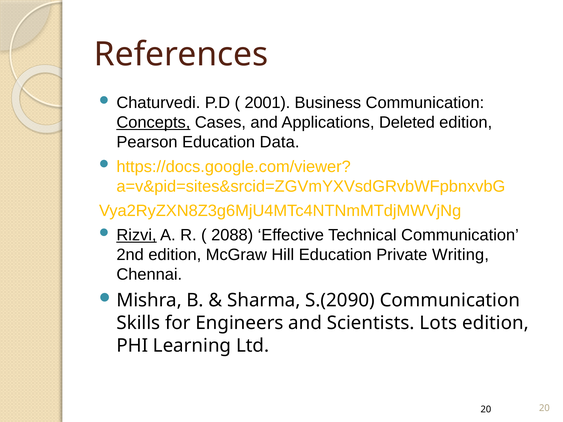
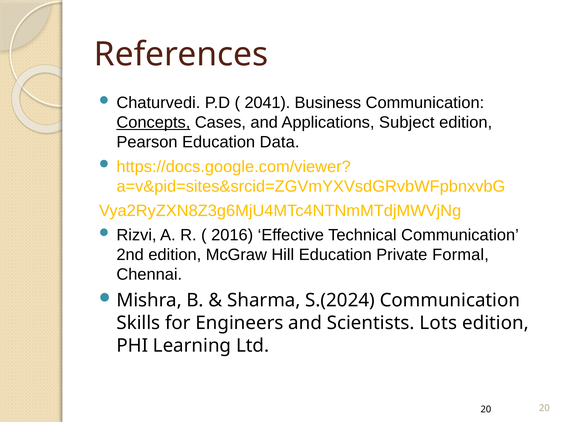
2001: 2001 -> 2041
Deleted: Deleted -> Subject
Rizvi underline: present -> none
2088: 2088 -> 2016
Writing: Writing -> Formal
S.(2090: S.(2090 -> S.(2024
